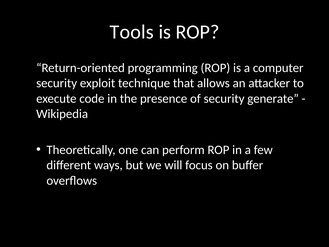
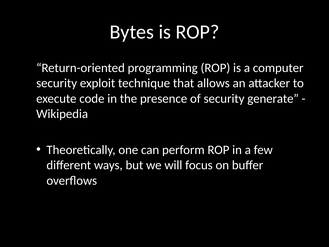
Tools: Tools -> Bytes
